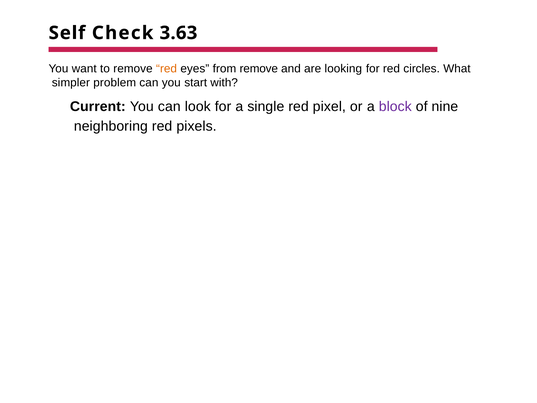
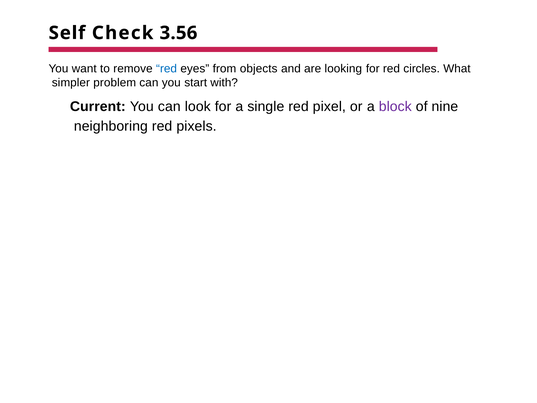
3.63: 3.63 -> 3.56
red at (167, 68) colour: orange -> blue
from remove: remove -> objects
